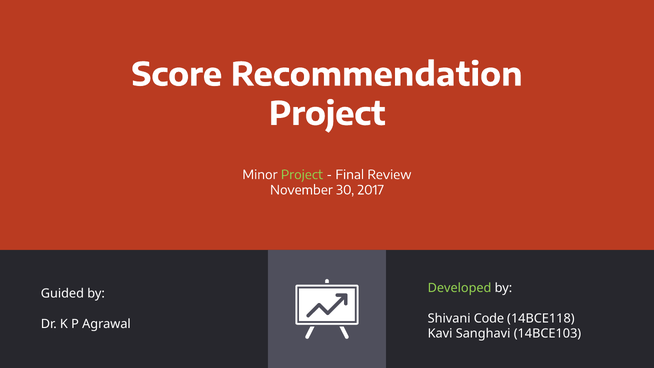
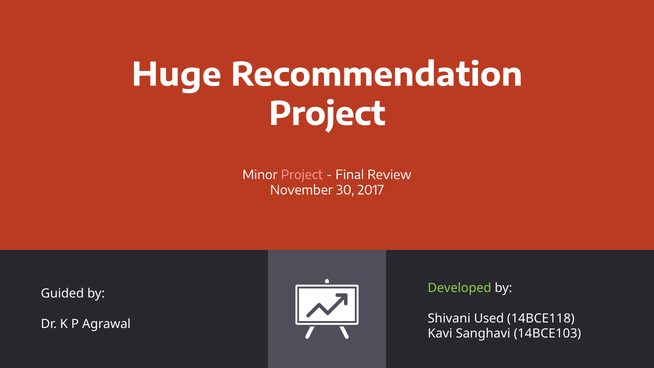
Score: Score -> Huge
Project at (302, 175) colour: light green -> pink
Code: Code -> Used
